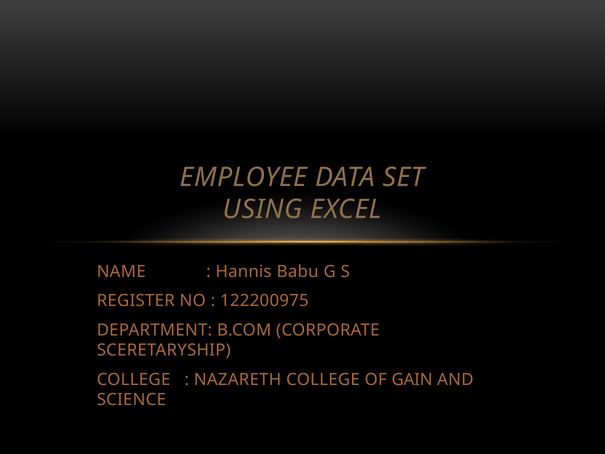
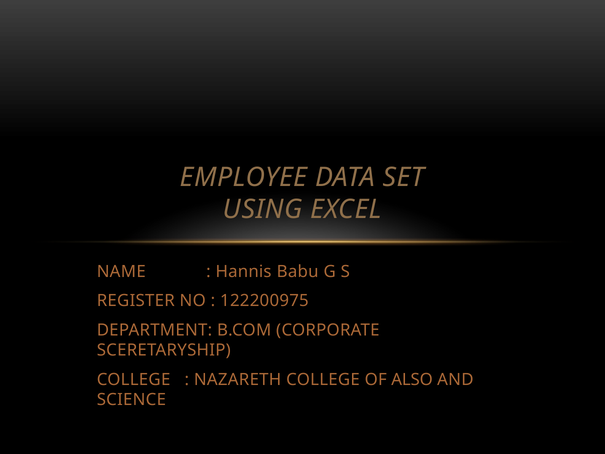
GAIN: GAIN -> ALSO
